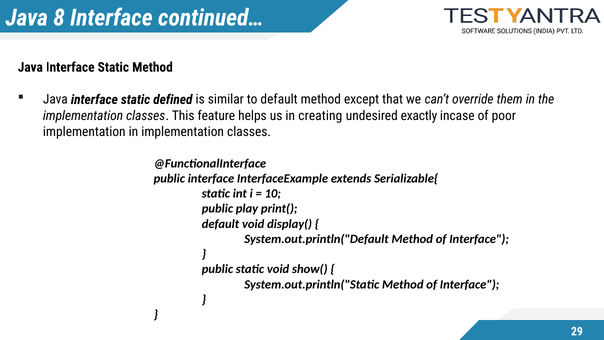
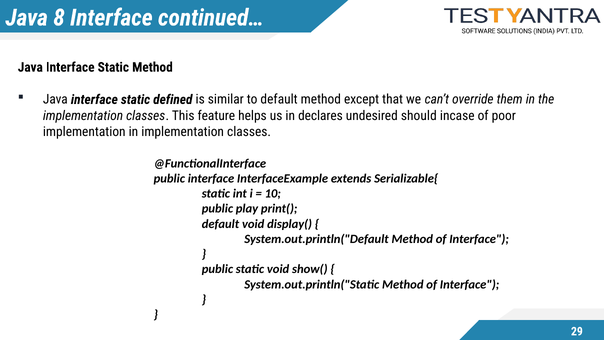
creating: creating -> declares
exactly: exactly -> should
